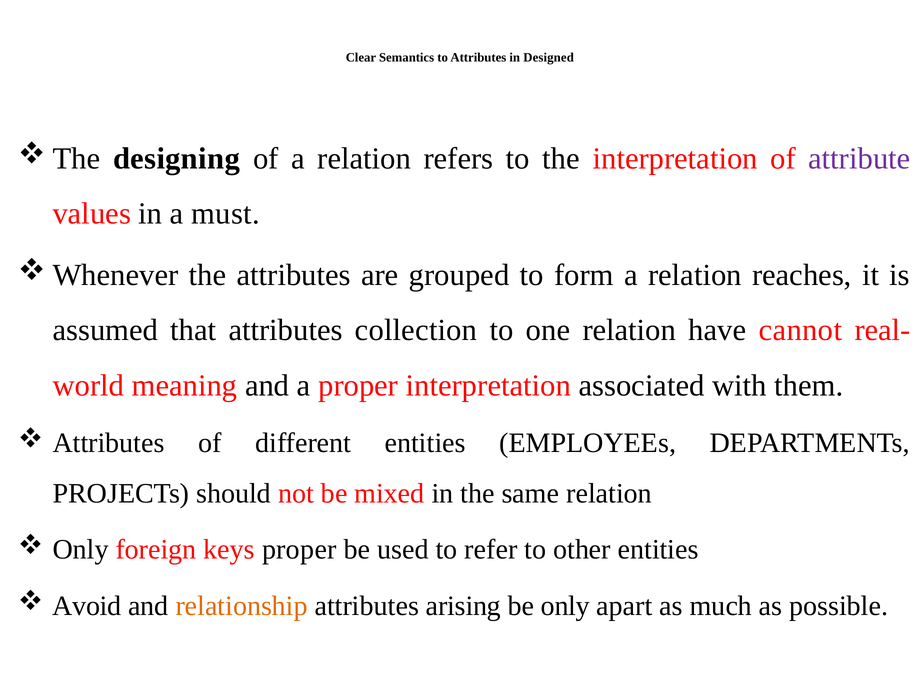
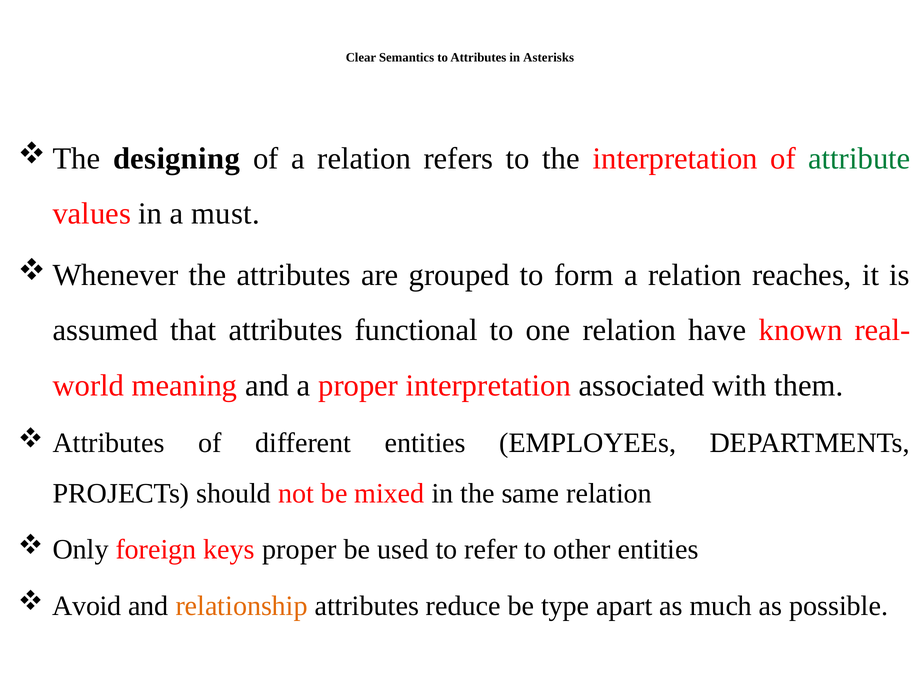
Designed: Designed -> Asterisks
attribute colour: purple -> green
collection: collection -> functional
cannot: cannot -> known
arising: arising -> reduce
be only: only -> type
